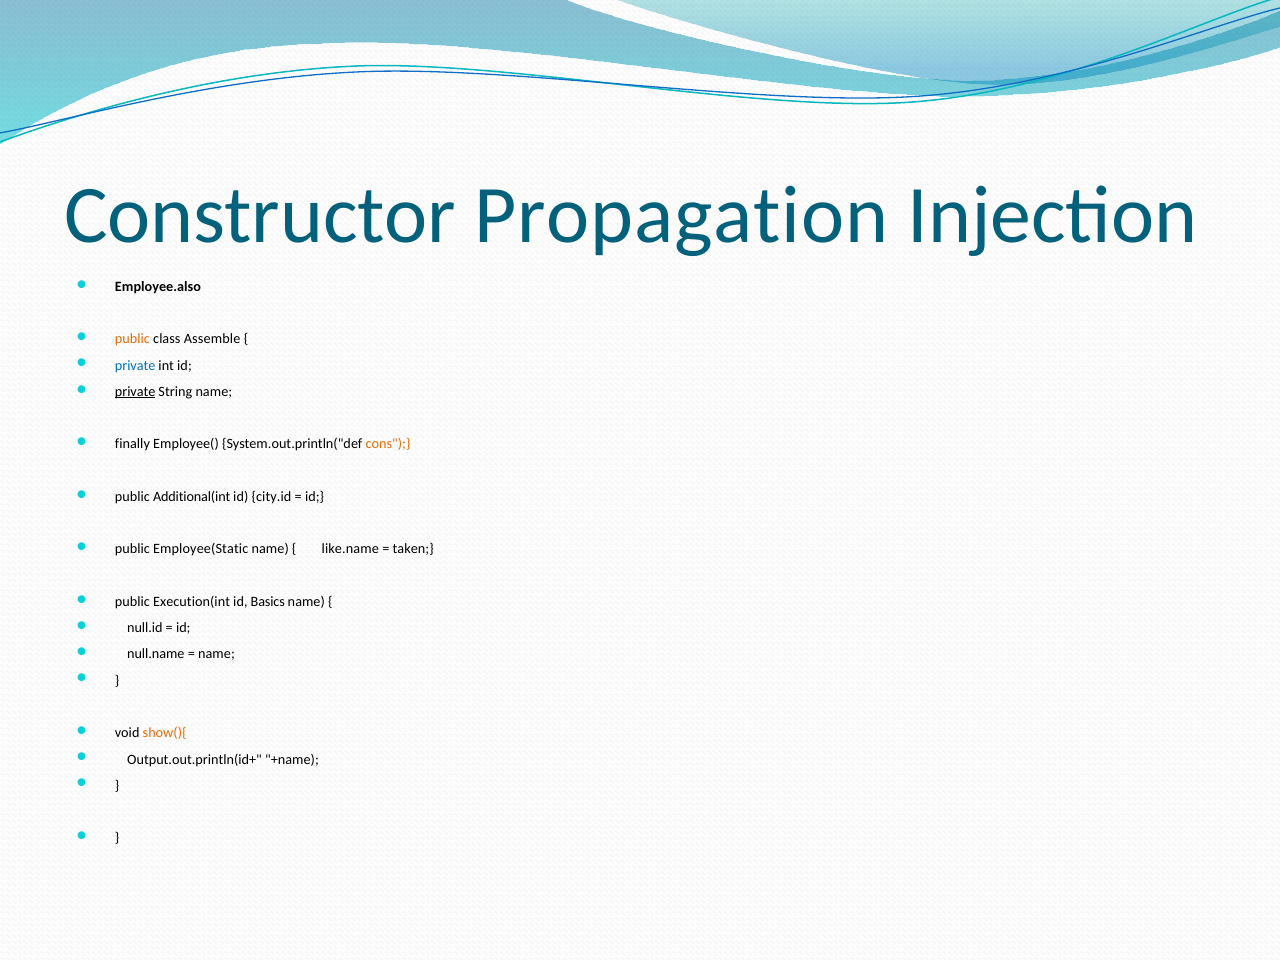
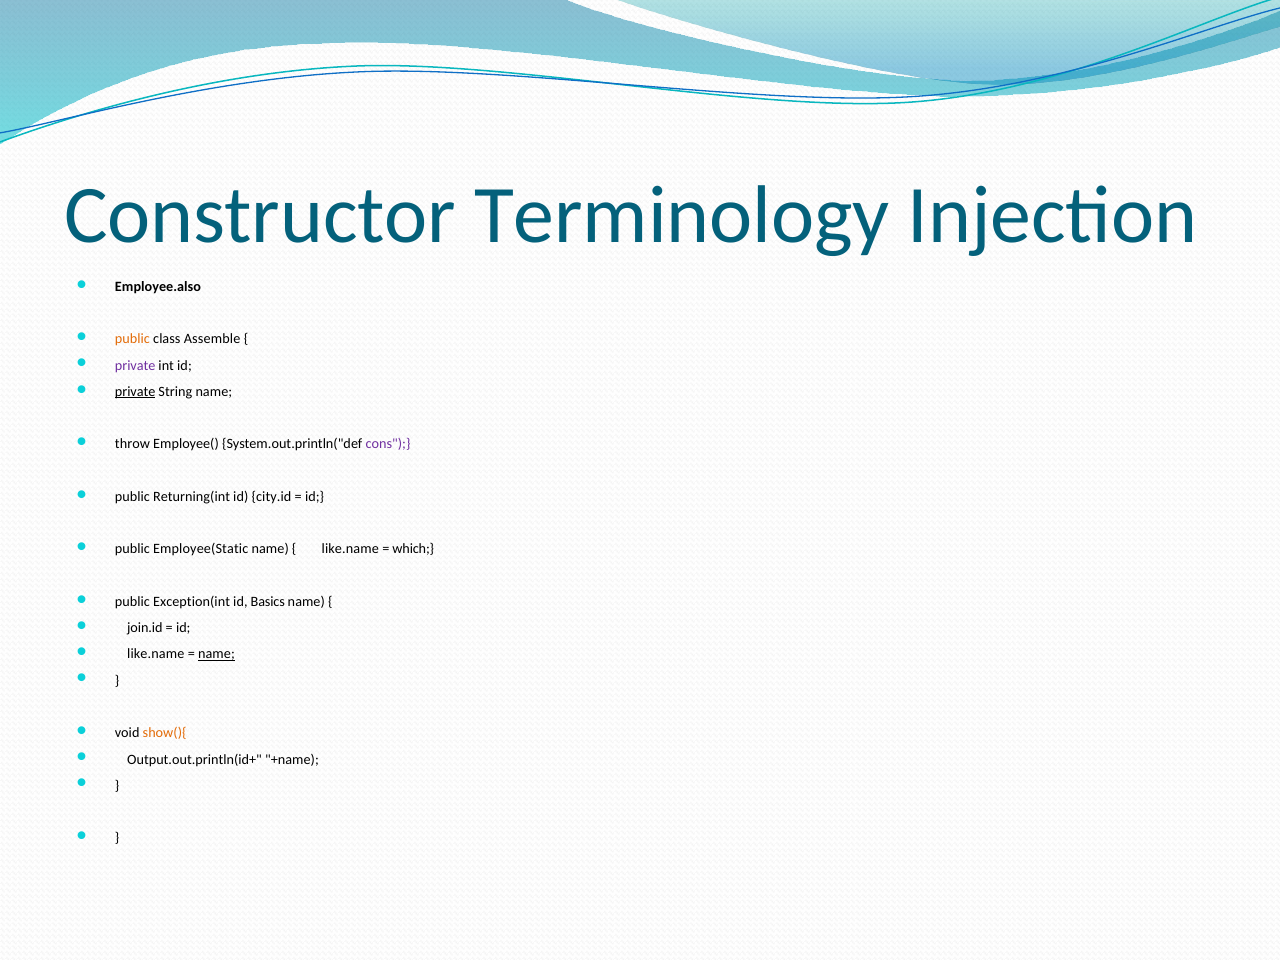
Propagation: Propagation -> Terminology
private at (135, 366) colour: blue -> purple
finally: finally -> throw
cons colour: orange -> purple
Additional(int: Additional(int -> Returning(int
taken: taken -> which
Execution(int: Execution(int -> Exception(int
null.id: null.id -> join.id
null.name at (156, 654): null.name -> like.name
name at (216, 654) underline: none -> present
